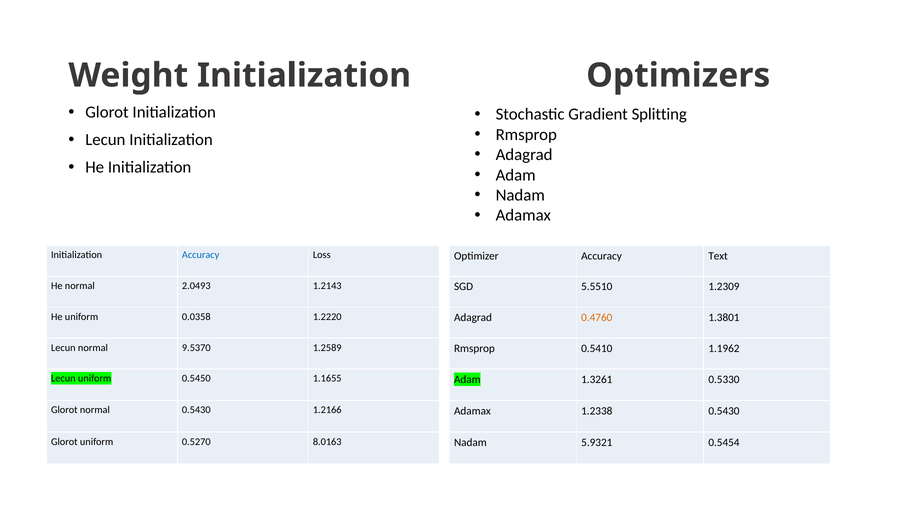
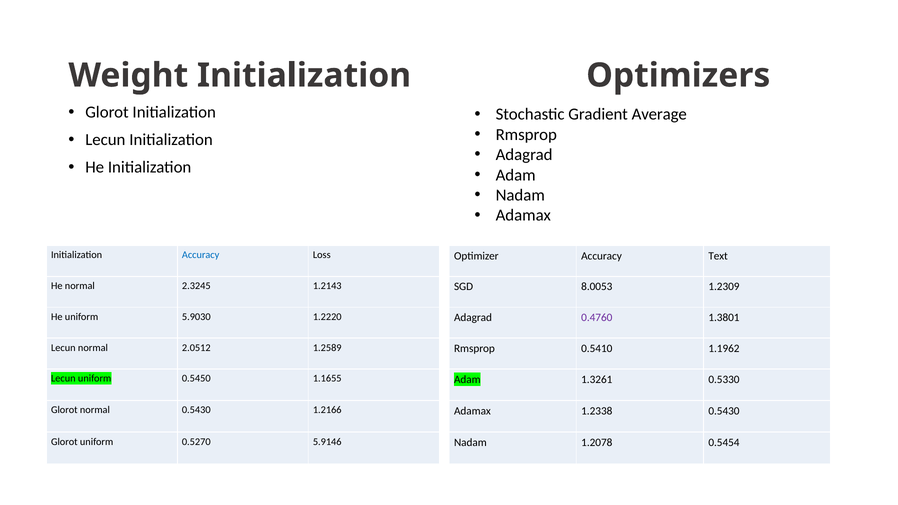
Splitting: Splitting -> Average
2.0493: 2.0493 -> 2.3245
5.5510: 5.5510 -> 8.0053
0.0358: 0.0358 -> 5.9030
0.4760 colour: orange -> purple
9.5370: 9.5370 -> 2.0512
8.0163: 8.0163 -> 5.9146
5.9321: 5.9321 -> 1.2078
